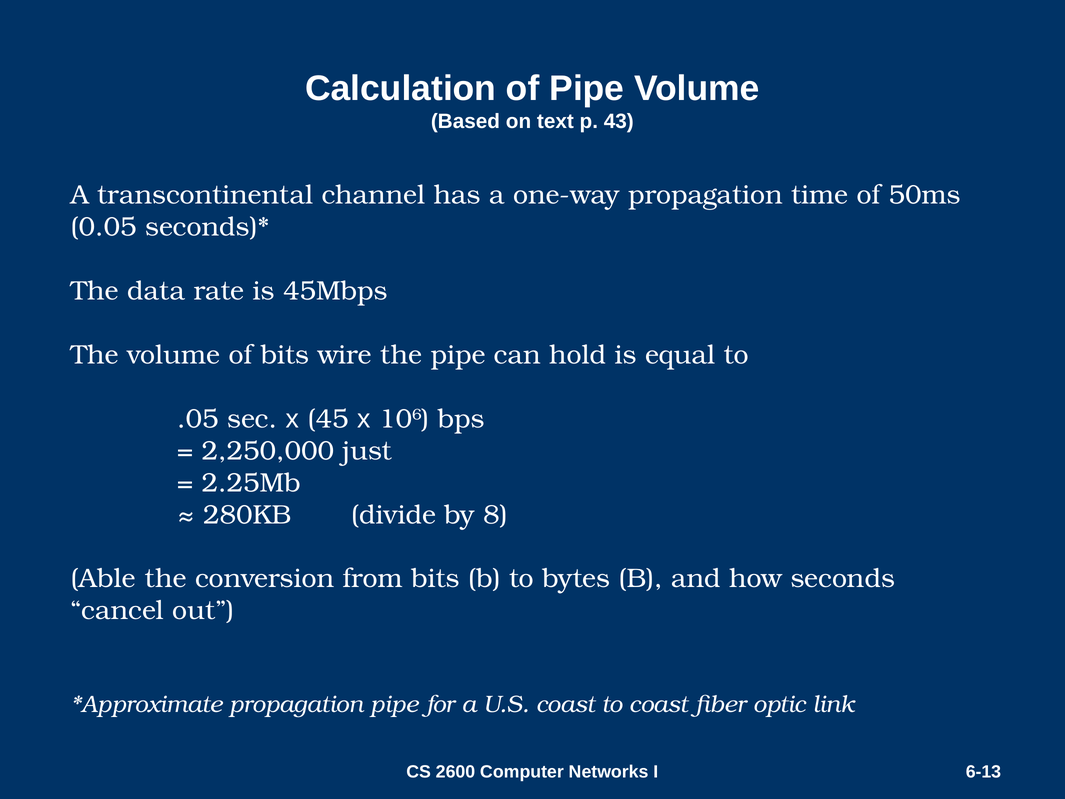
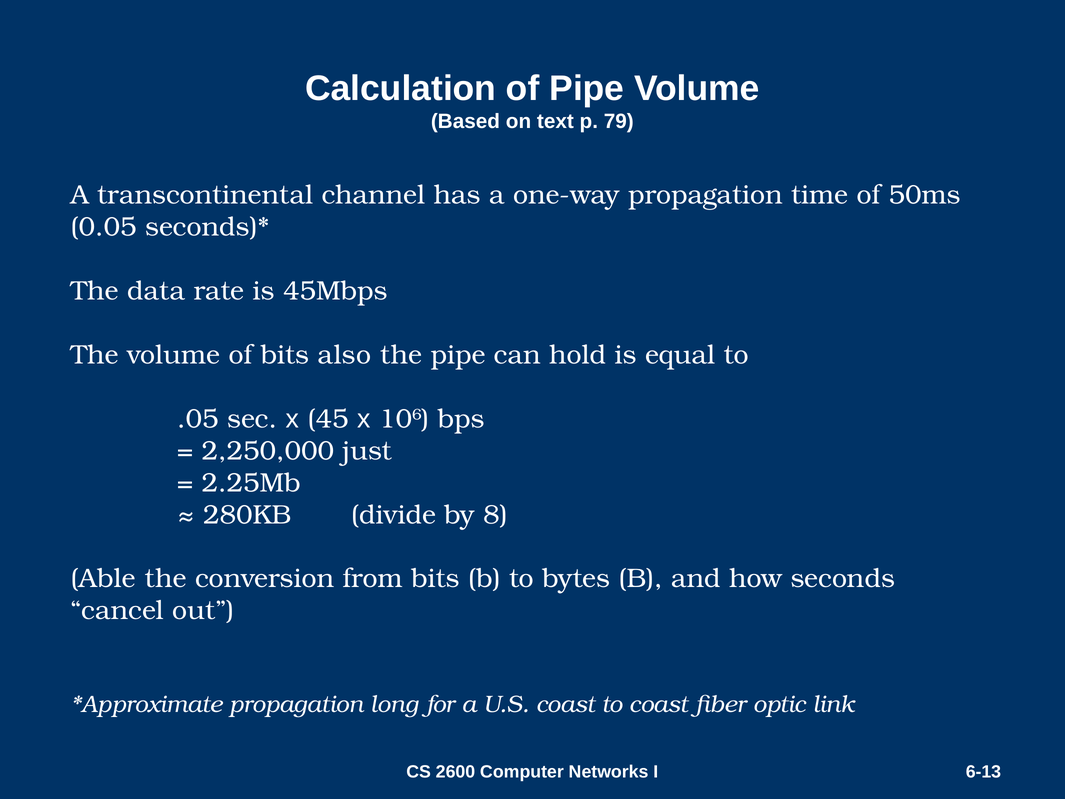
43: 43 -> 79
wire: wire -> also
propagation pipe: pipe -> long
